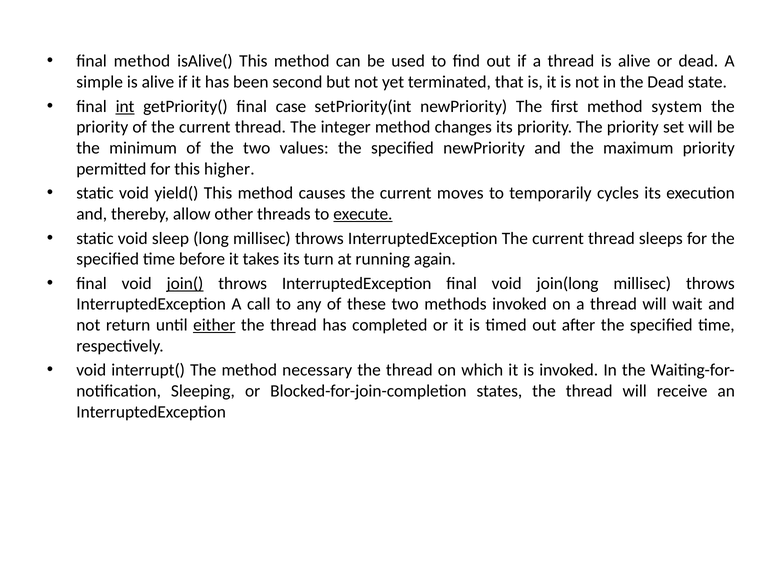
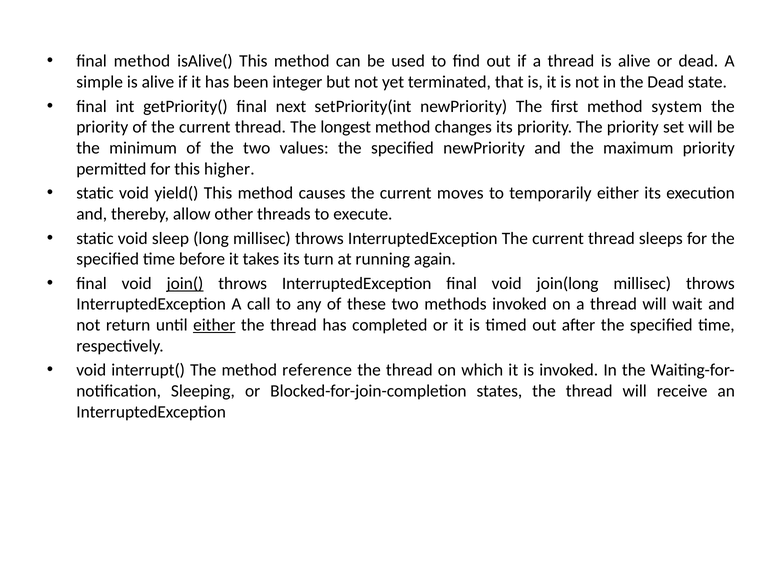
second: second -> integer
int underline: present -> none
case: case -> next
integer: integer -> longest
temporarily cycles: cycles -> either
execute underline: present -> none
necessary: necessary -> reference
